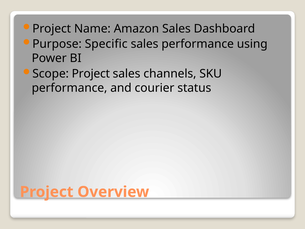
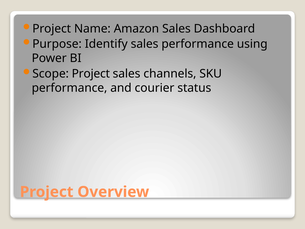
Specific: Specific -> Identify
